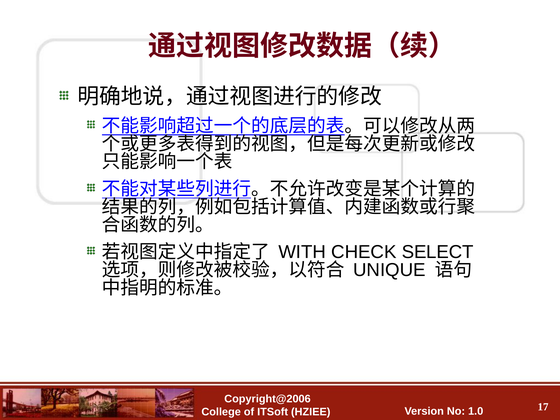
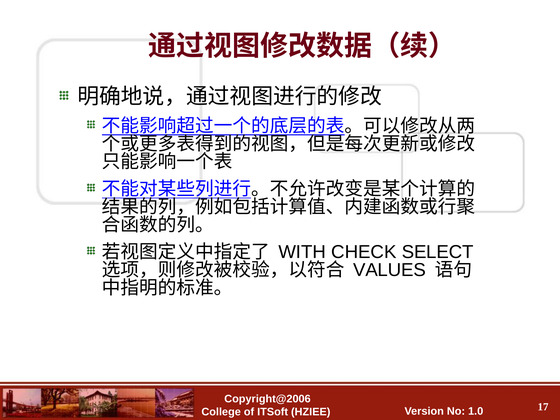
UNIQUE: UNIQUE -> VALUES
